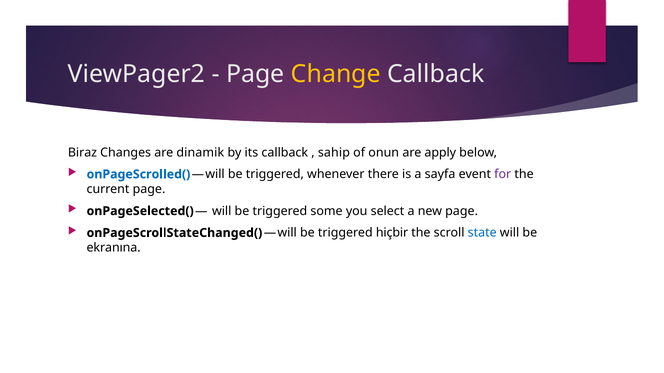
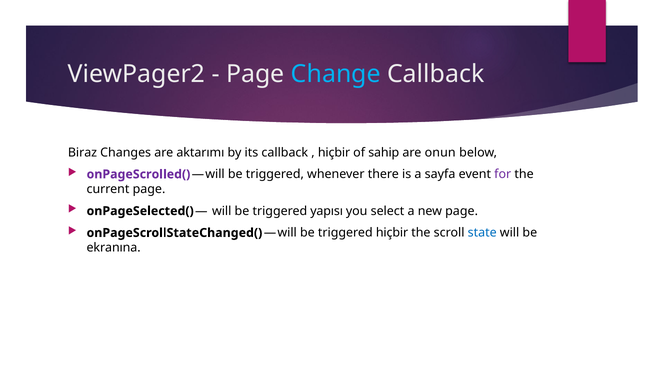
Change colour: yellow -> light blue
dinamik: dinamik -> aktarımı
sahip at (334, 153): sahip -> hiçbir
onun: onun -> sahip
apply: apply -> onun
onPageScrolled( colour: blue -> purple
some: some -> yapısı
